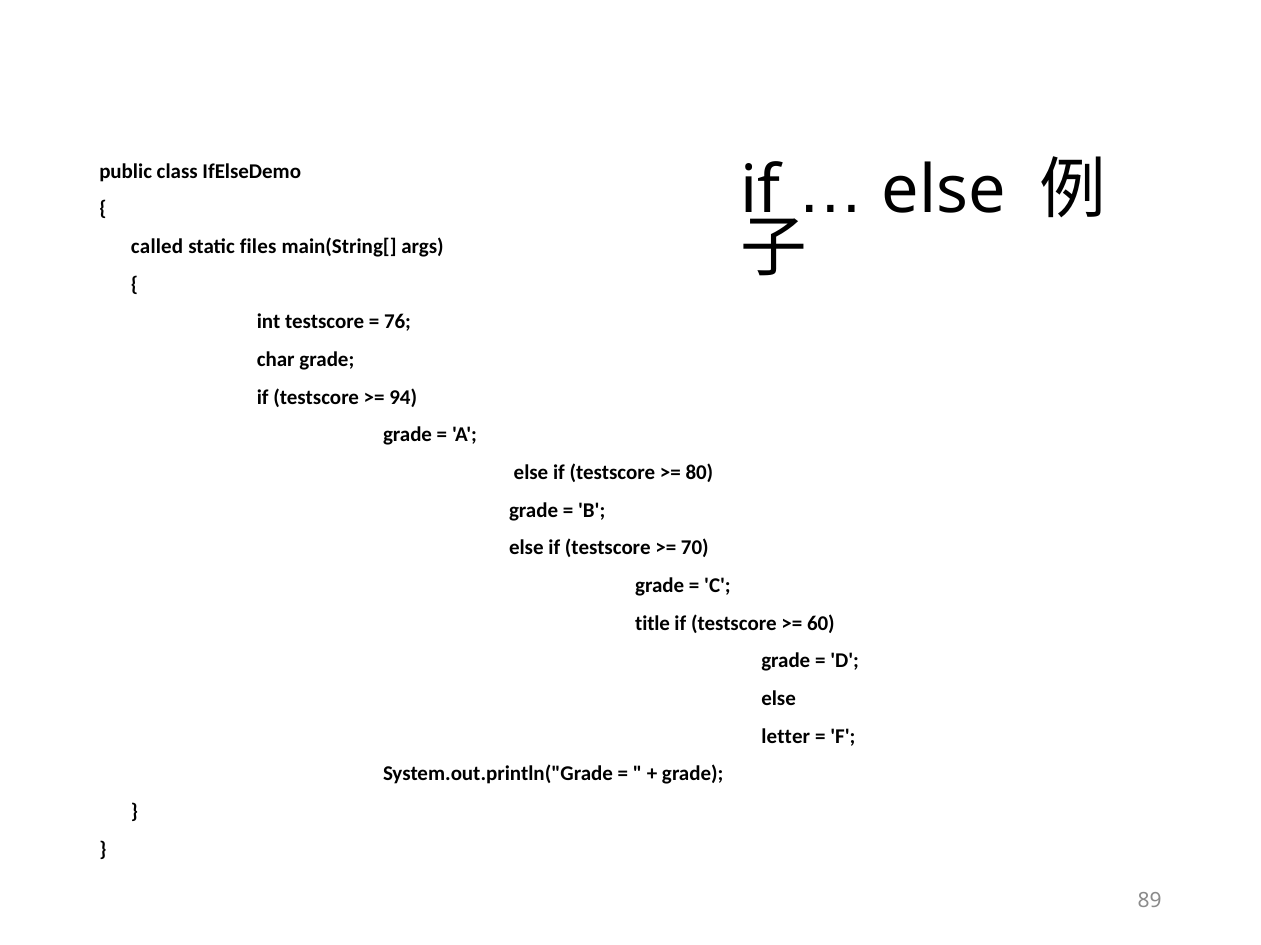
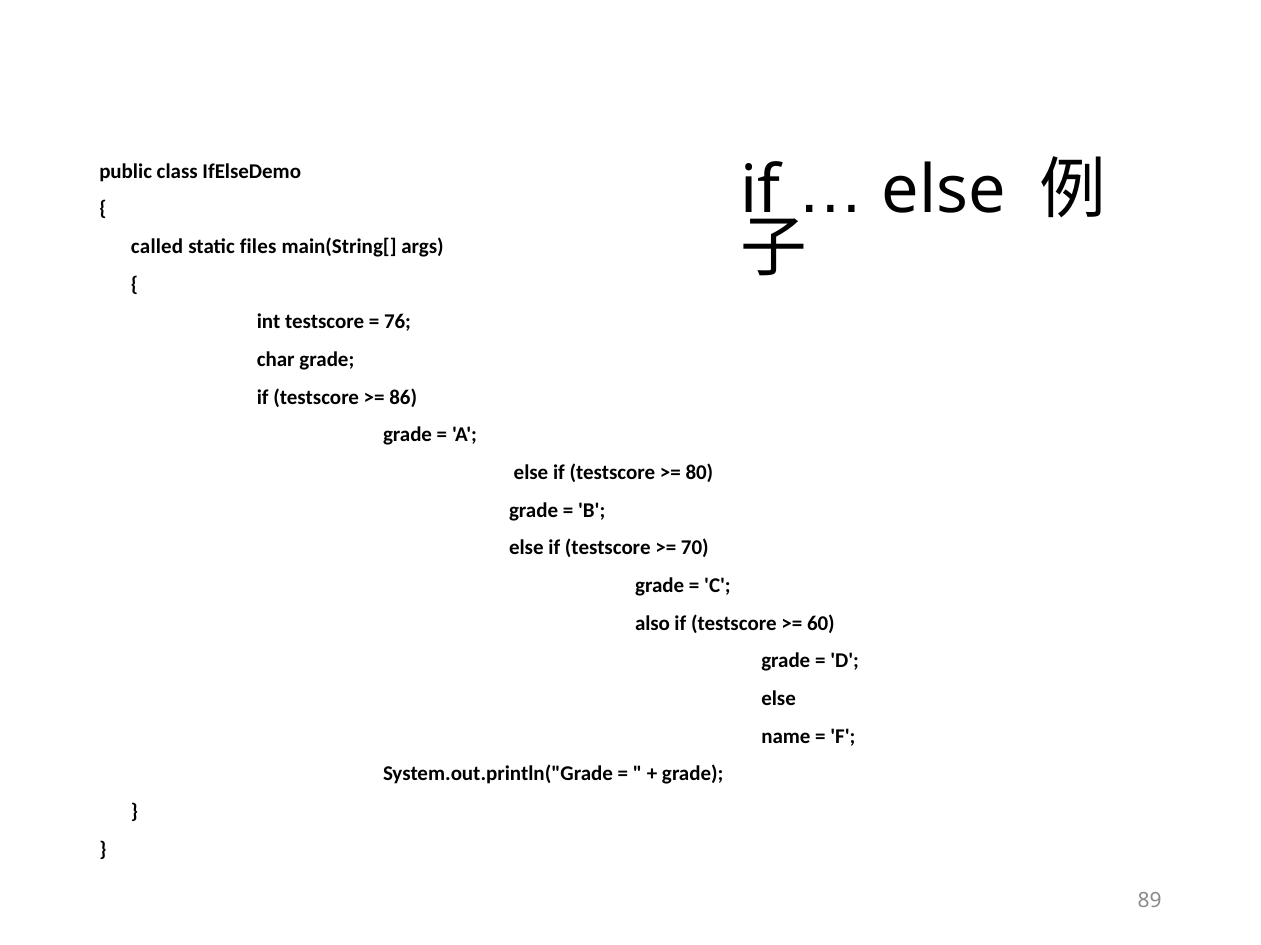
94: 94 -> 86
title: title -> also
letter: letter -> name
